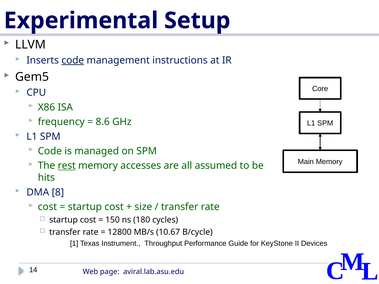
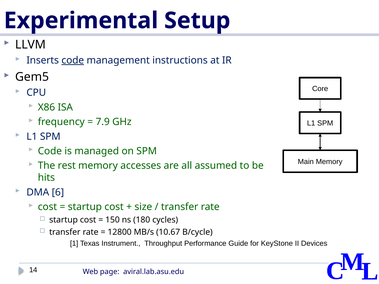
8.6: 8.6 -> 7.9
rest underline: present -> none
8: 8 -> 6
